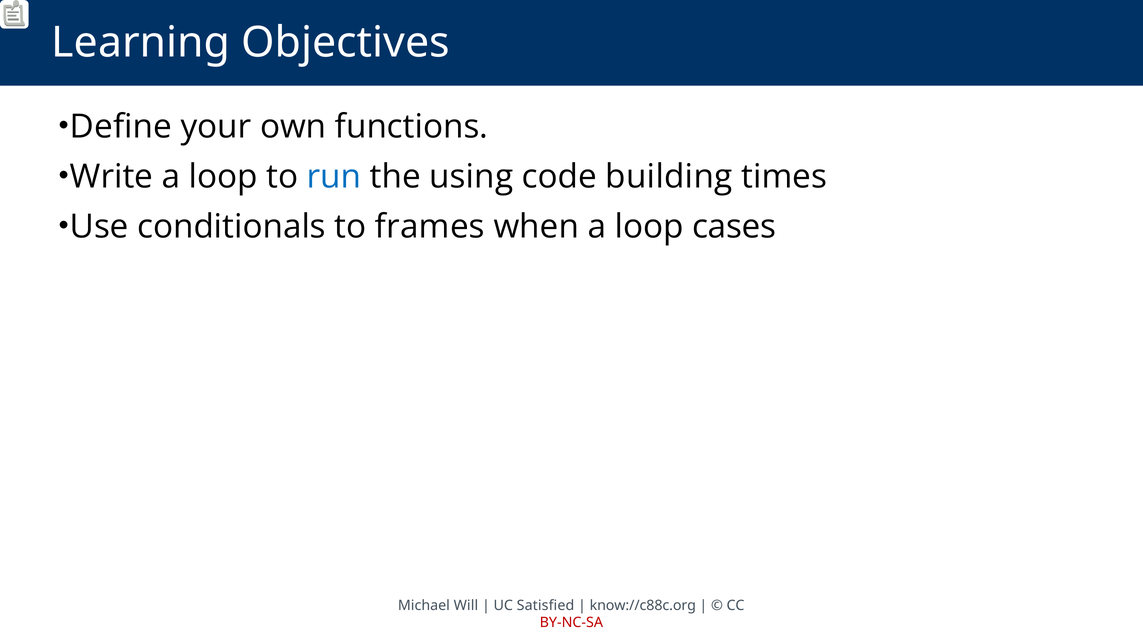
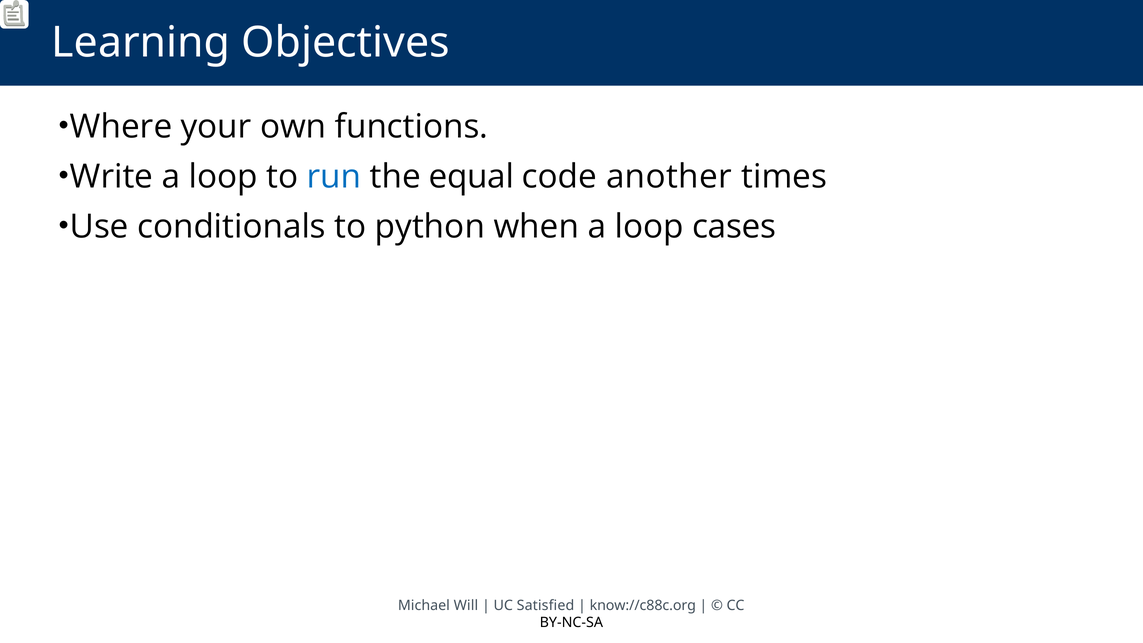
Define: Define -> Where
using: using -> equal
building: building -> another
frames: frames -> python
BY-NC-SA colour: red -> black
